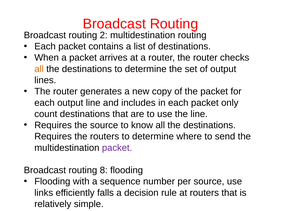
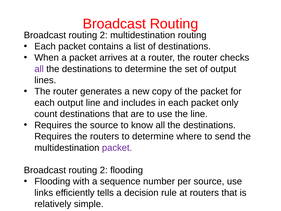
all at (39, 69) colour: orange -> purple
8 at (104, 170): 8 -> 2
falls: falls -> tells
